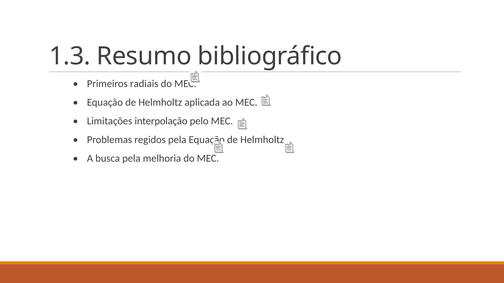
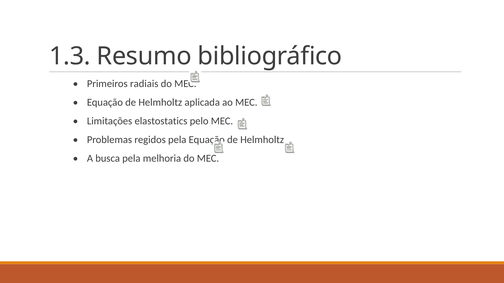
interpolação: interpolação -> elastostatics
